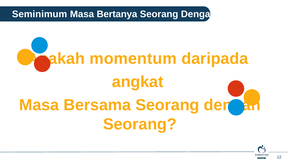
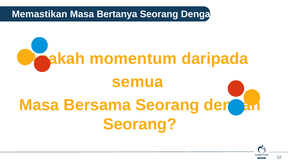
Seminimum: Seminimum -> Memastikan
angkat: angkat -> semua
